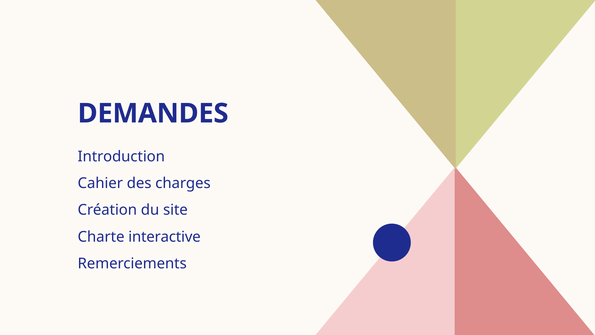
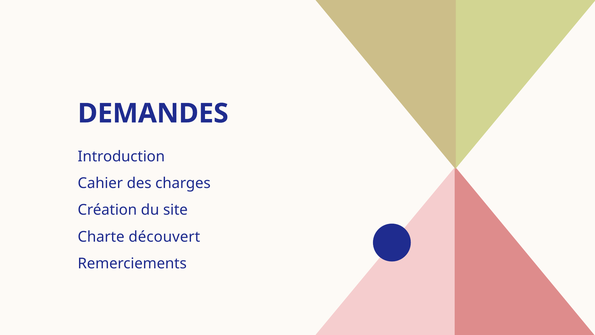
interactive: interactive -> découvert
